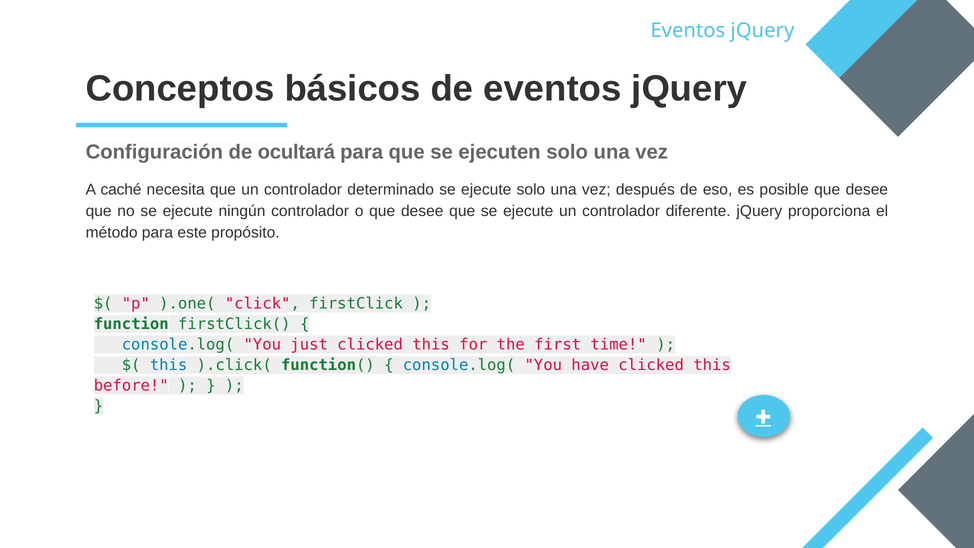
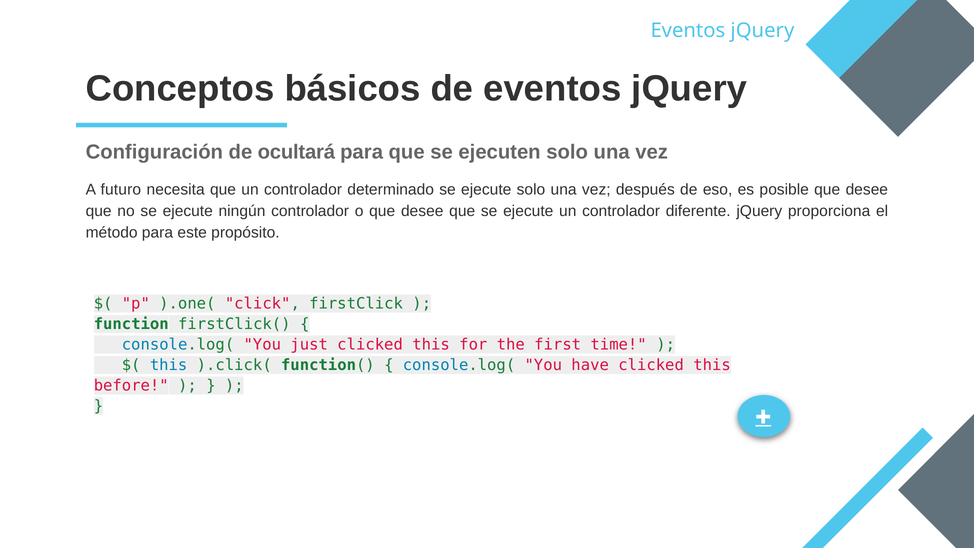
caché: caché -> futuro
